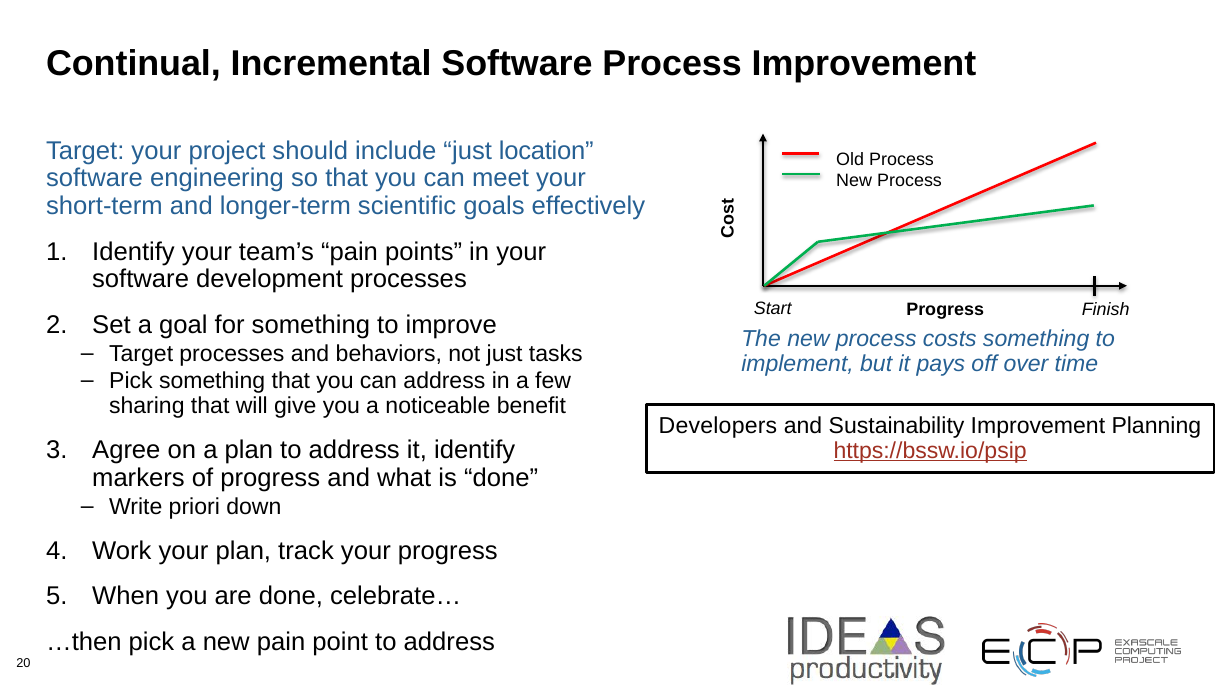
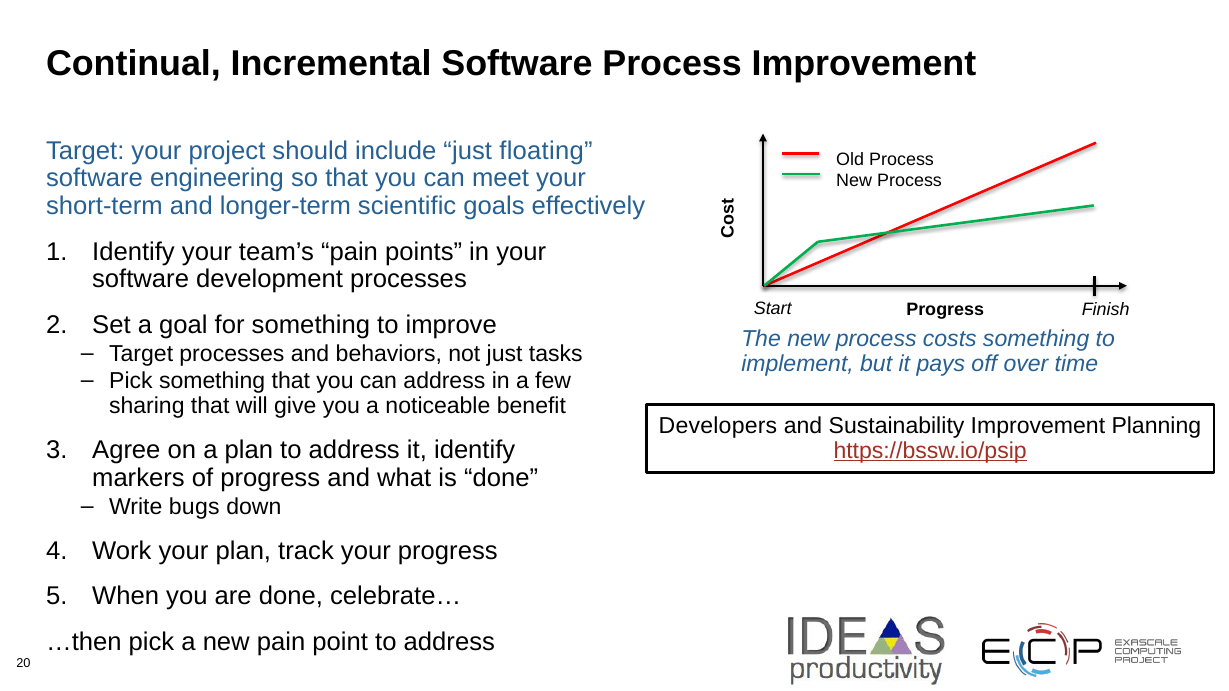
location: location -> floating
priori: priori -> bugs
